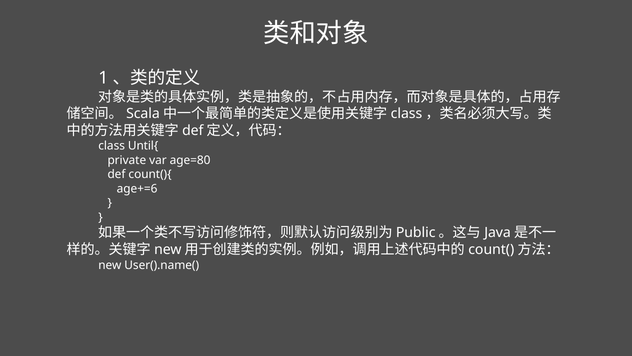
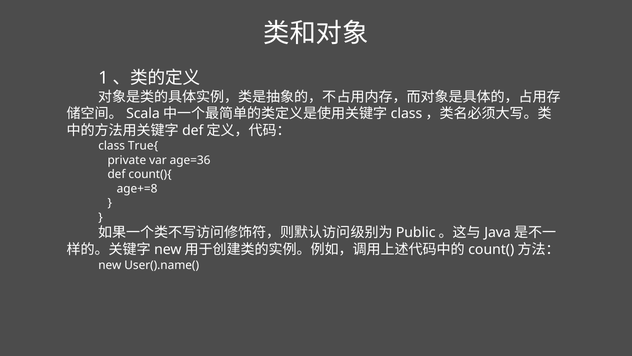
Until{: Until{ -> True{
age=80: age=80 -> age=36
age+=6: age+=6 -> age+=8
